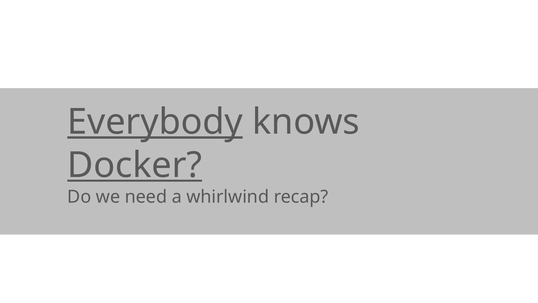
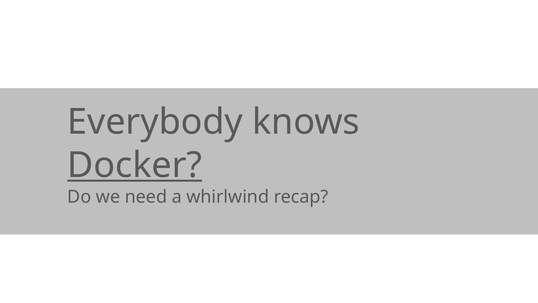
Everybody underline: present -> none
